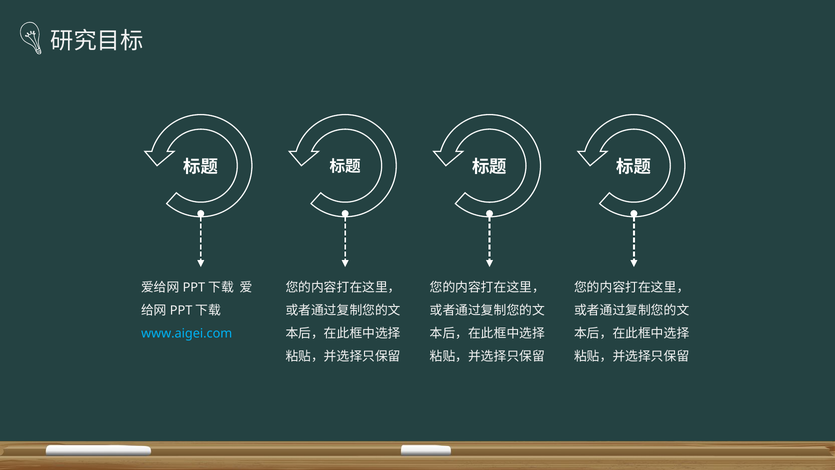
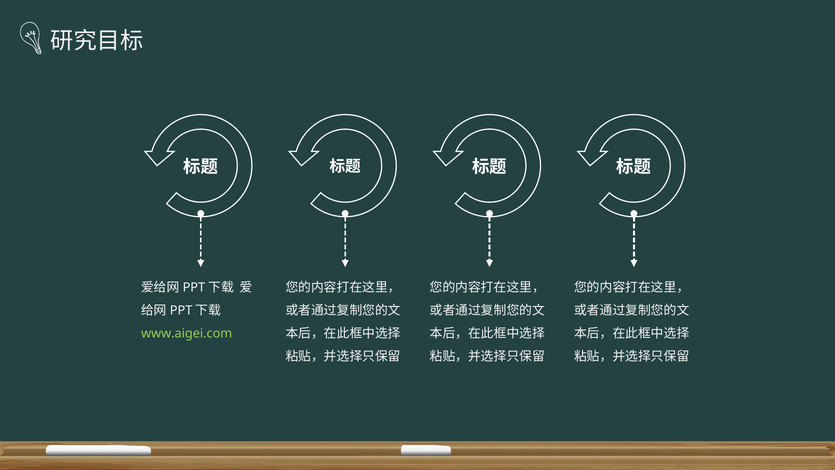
www.aigei.com colour: light blue -> light green
